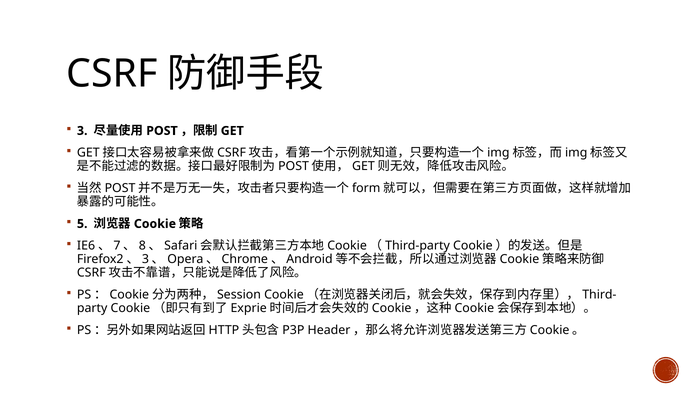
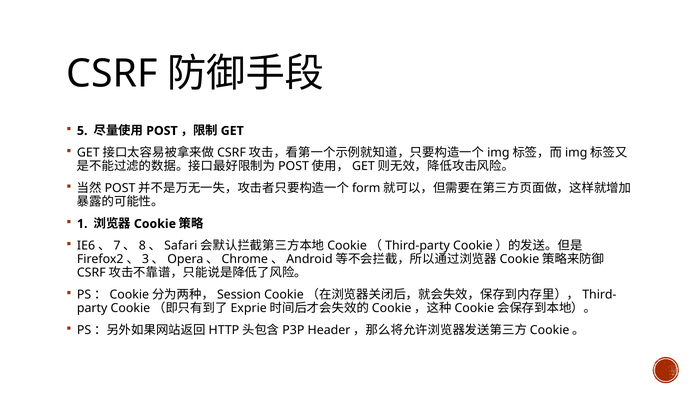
3: 3 -> 5
5: 5 -> 1
